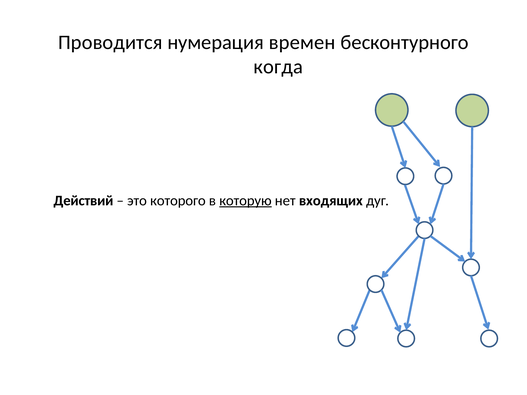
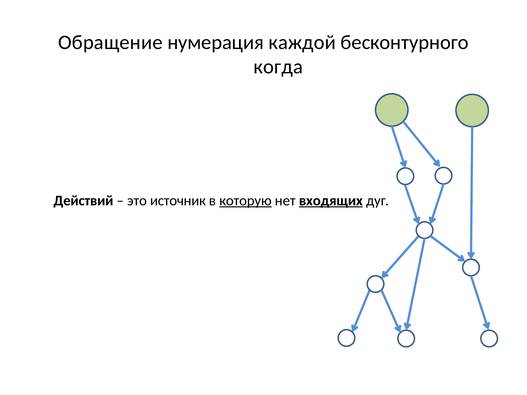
Проводится: Проводится -> Обращение
времен: времен -> каждой
которого: которого -> источник
входящих underline: none -> present
